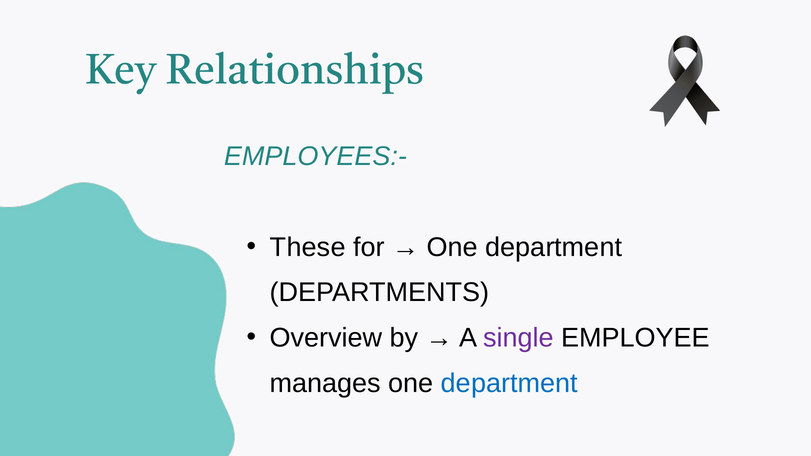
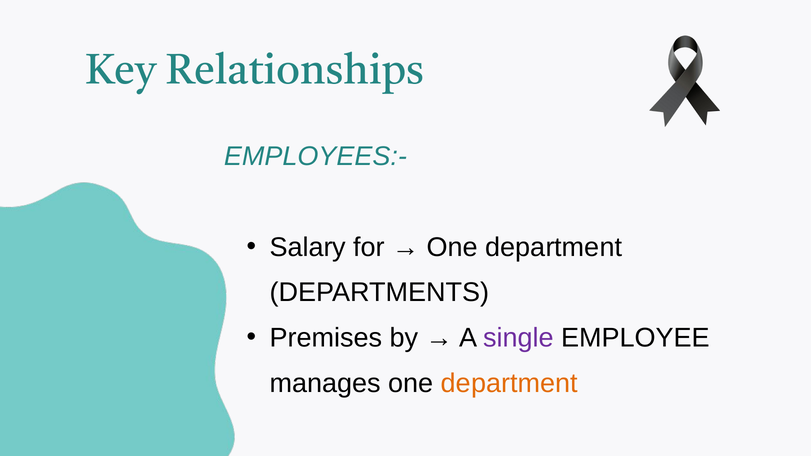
These: These -> Salary
Overview: Overview -> Premises
department at (509, 383) colour: blue -> orange
